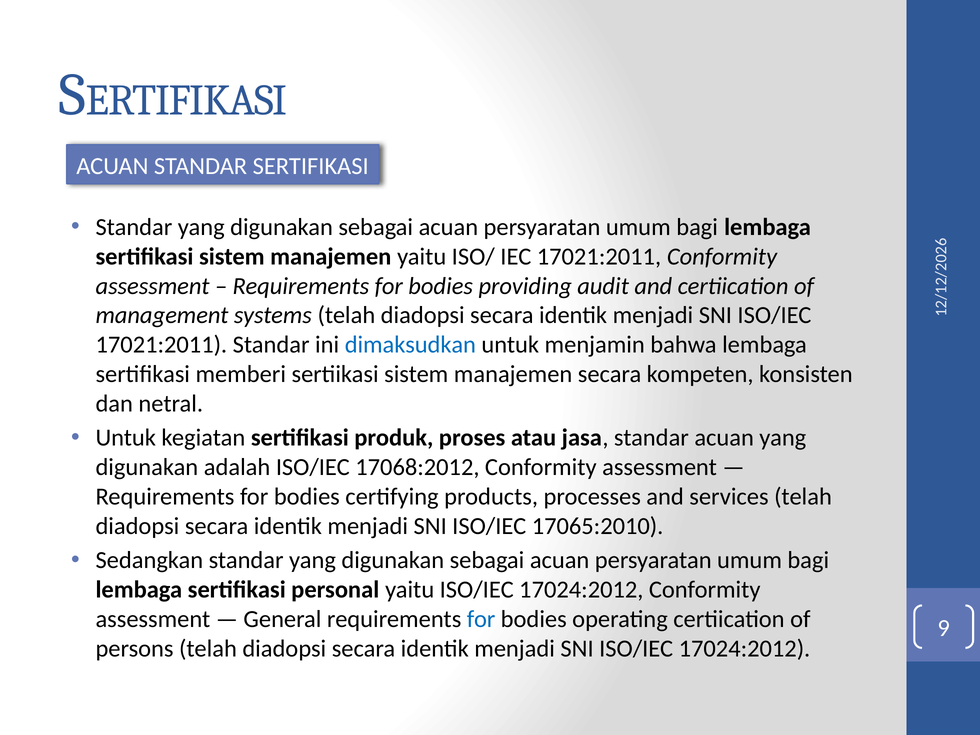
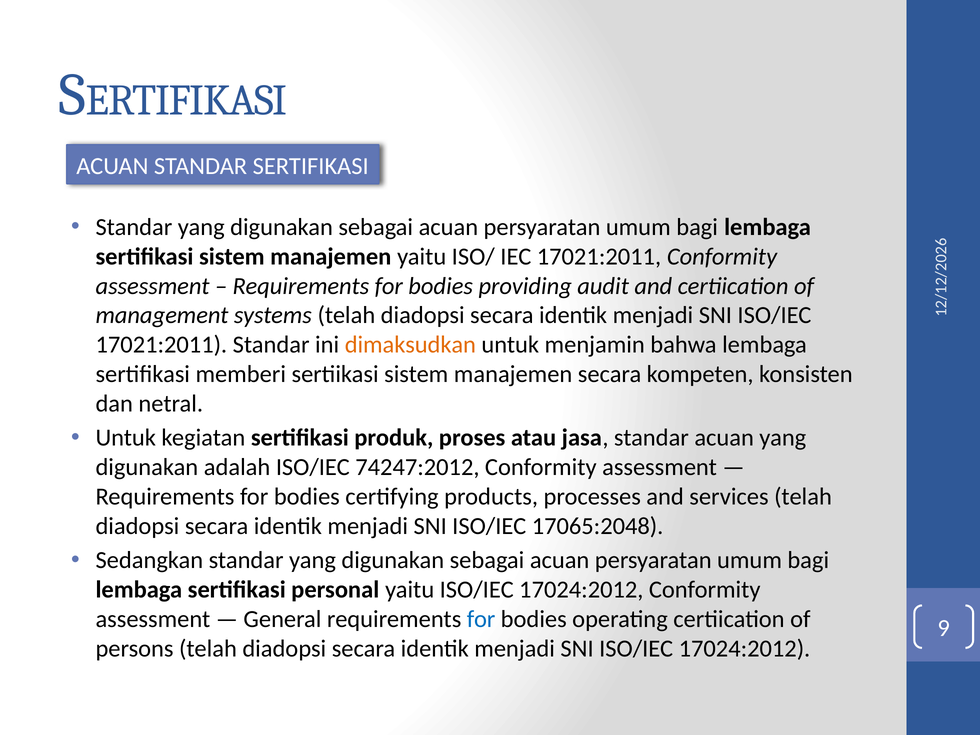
dimaksudkan colour: blue -> orange
17068:2012: 17068:2012 -> 74247:2012
17065:2010: 17065:2010 -> 17065:2048
